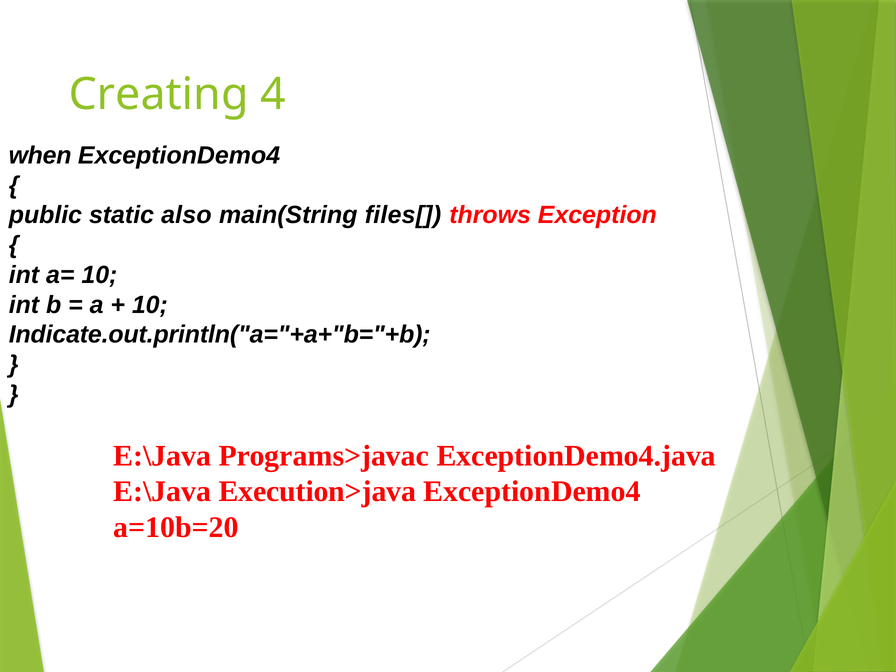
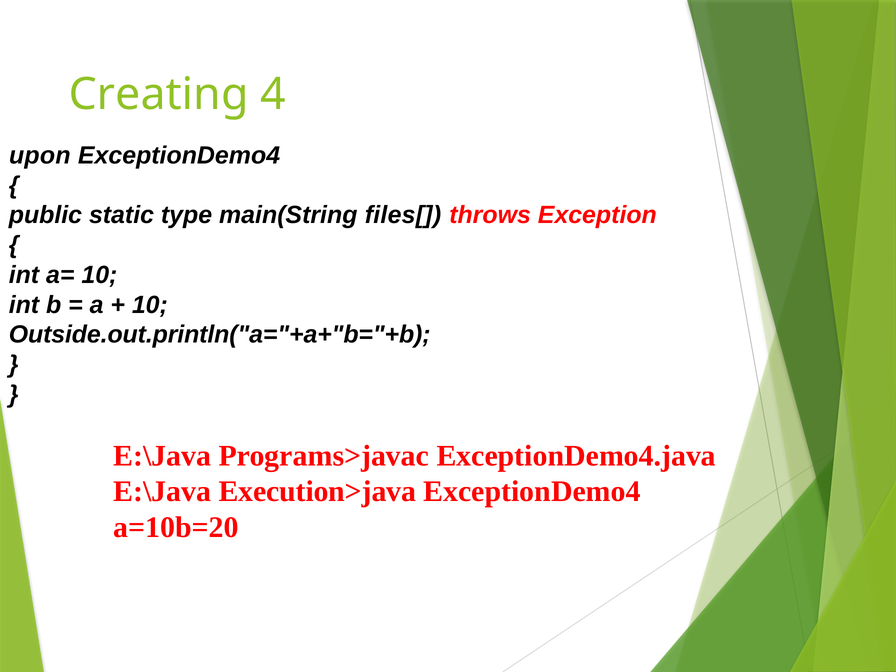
when: when -> upon
also: also -> type
Indicate.out.println("a="+a+"b="+b: Indicate.out.println("a="+a+"b="+b -> Outside.out.println("a="+a+"b="+b
